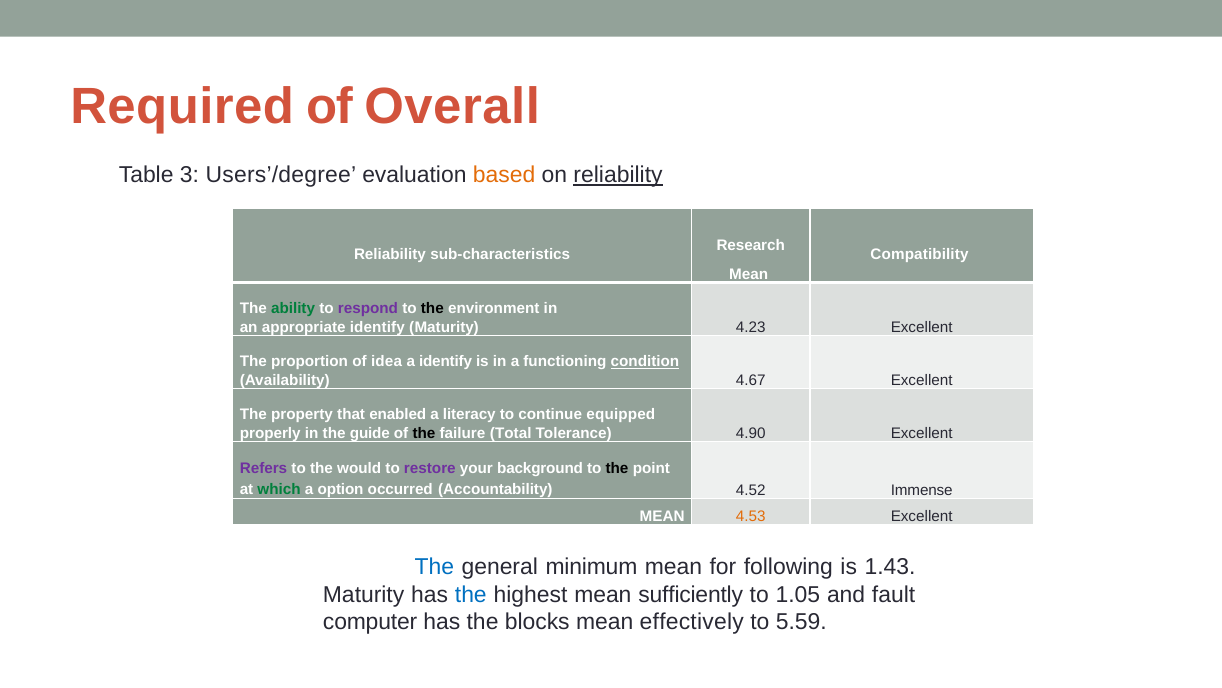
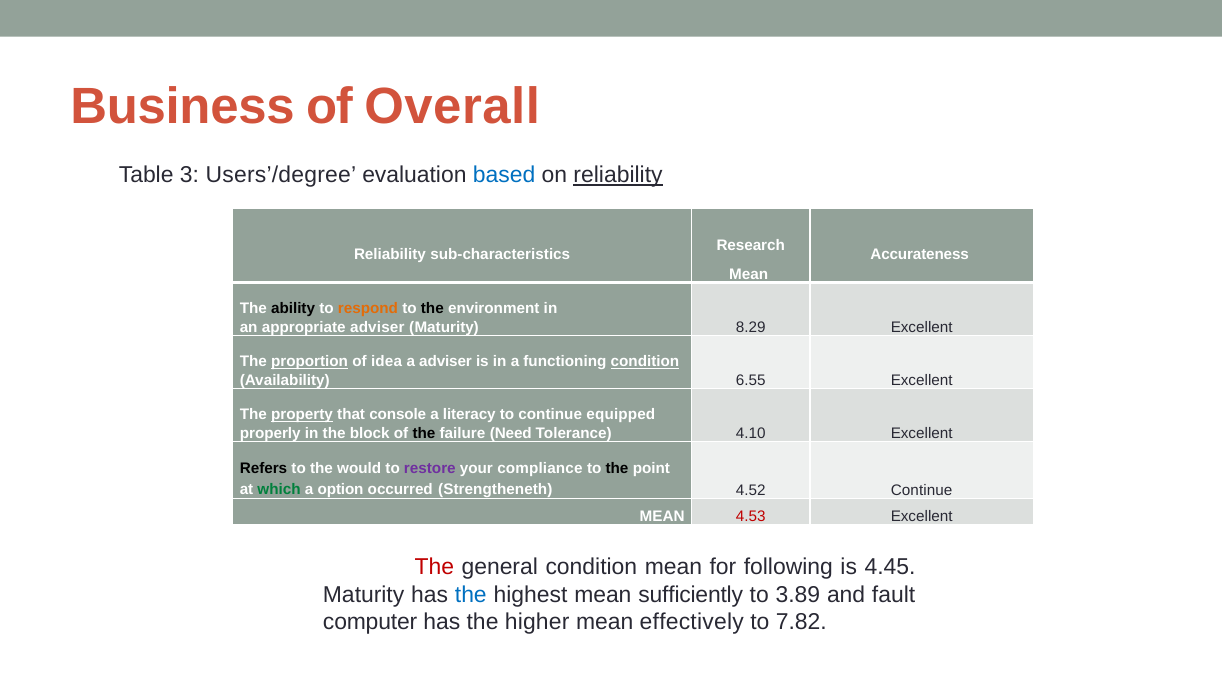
Required: Required -> Business
based colour: orange -> blue
Compatibility: Compatibility -> Accurateness
ability colour: green -> black
respond colour: purple -> orange
appropriate identify: identify -> adviser
4.23: 4.23 -> 8.29
proportion underline: none -> present
a identify: identify -> adviser
4.67: 4.67 -> 6.55
property underline: none -> present
enabled: enabled -> console
guide: guide -> block
Total: Total -> Need
4.90: 4.90 -> 4.10
Refers colour: purple -> black
background: background -> compliance
Accountability: Accountability -> Strengtheneth
4.52 Immense: Immense -> Continue
4.53 colour: orange -> red
The at (434, 567) colour: blue -> red
general minimum: minimum -> condition
1.43: 1.43 -> 4.45
1.05: 1.05 -> 3.89
blocks: blocks -> higher
5.59: 5.59 -> 7.82
